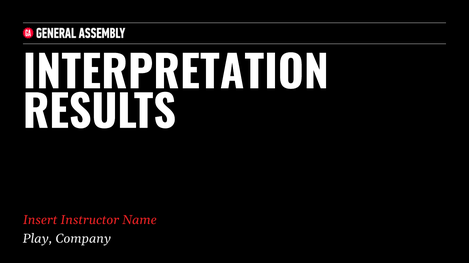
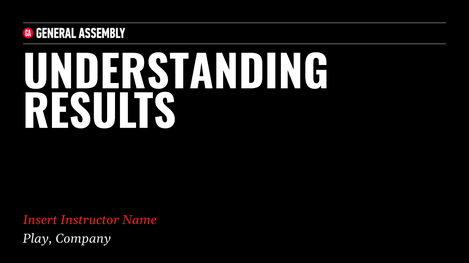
INTERPRETATION: INTERPRETATION -> UNDERSTANDING
